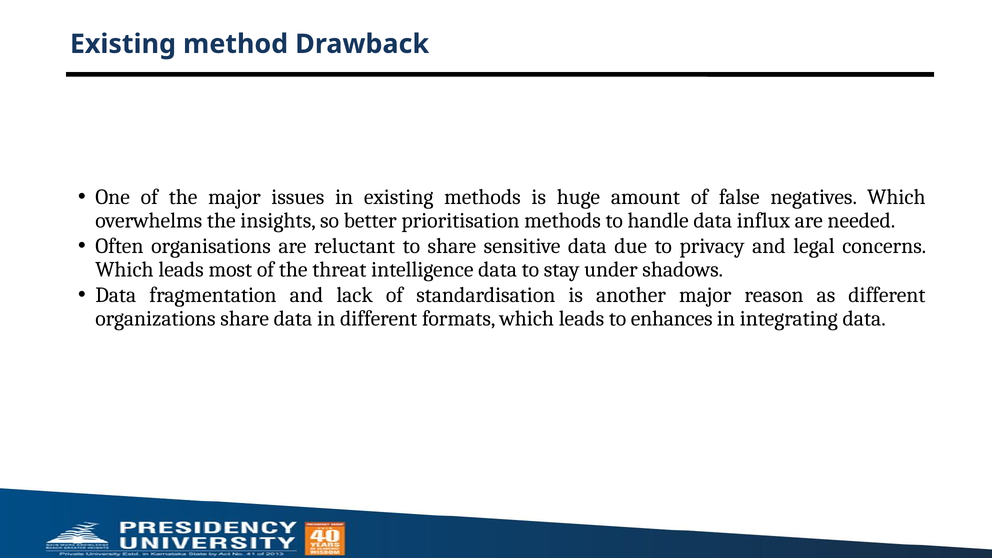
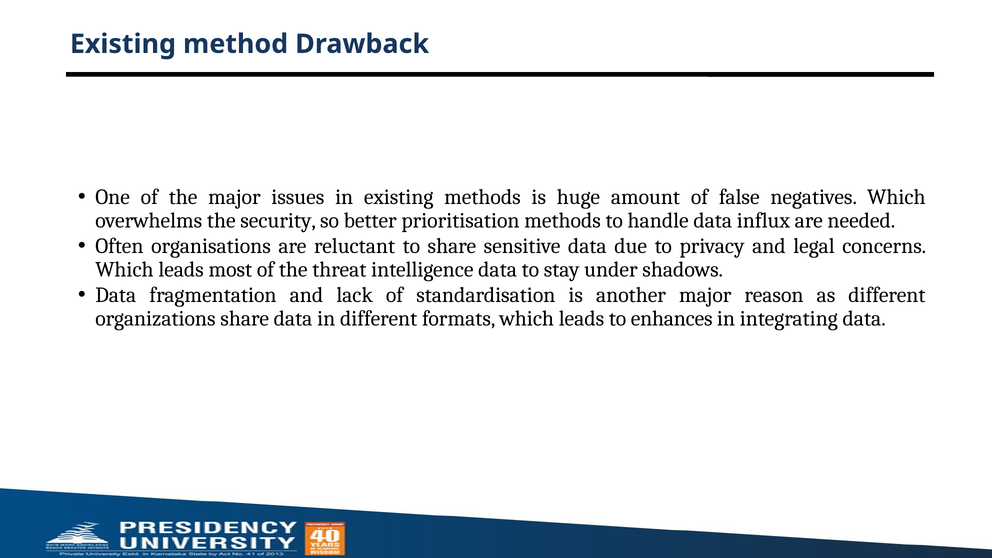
insights: insights -> security
